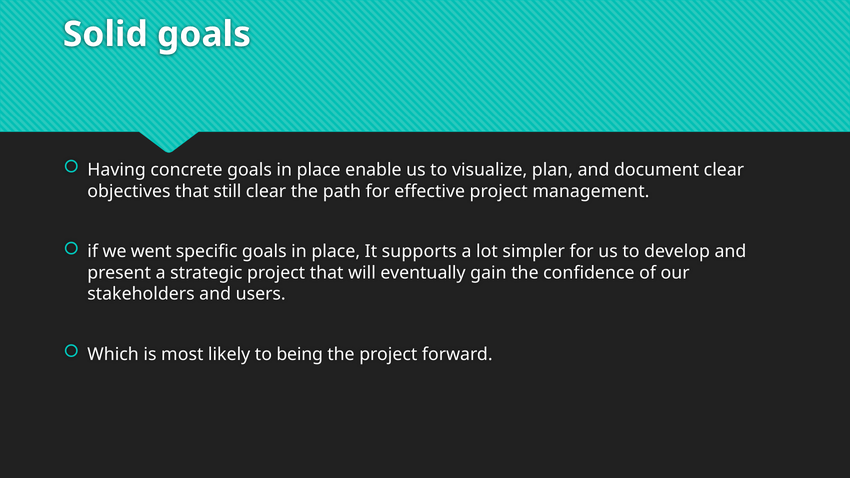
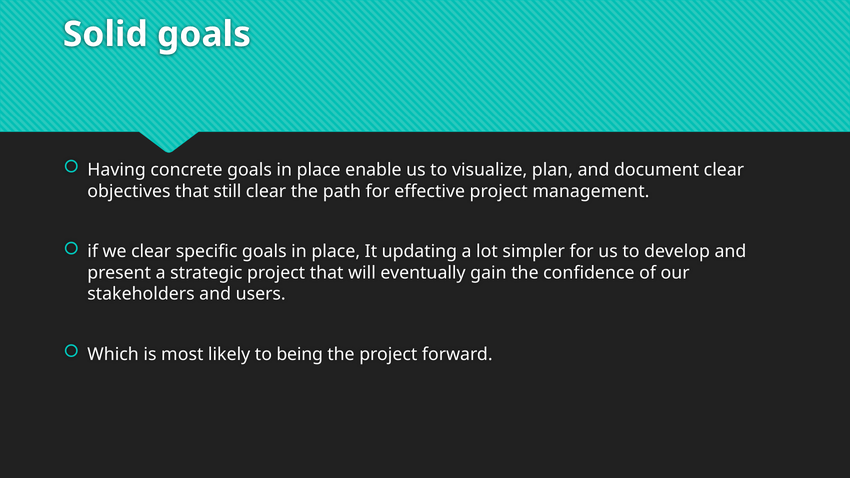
we went: went -> clear
supports: supports -> updating
